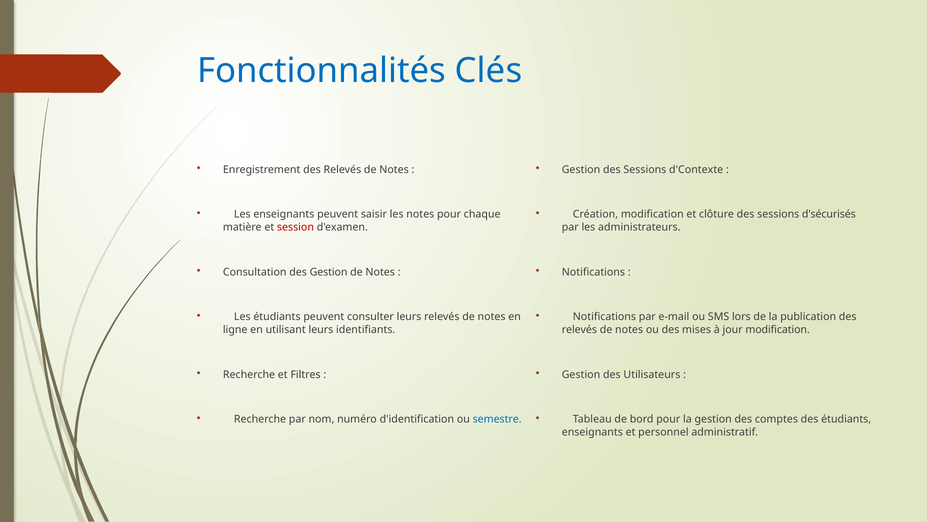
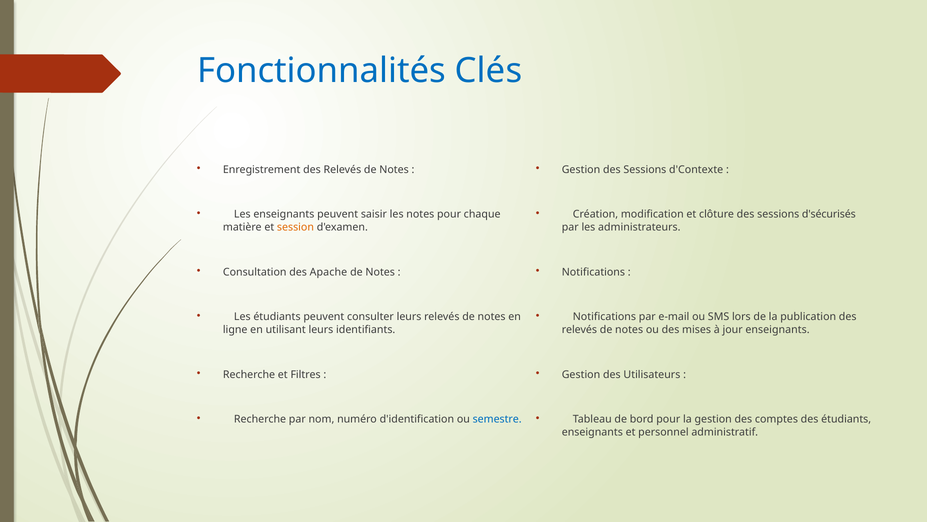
session colour: red -> orange
des Gestion: Gestion -> Apache
jour modification: modification -> enseignants
